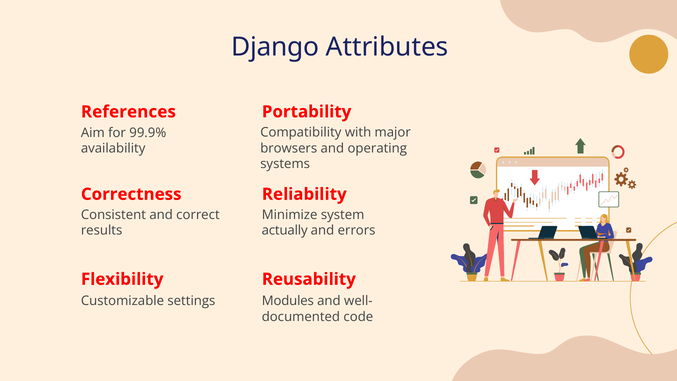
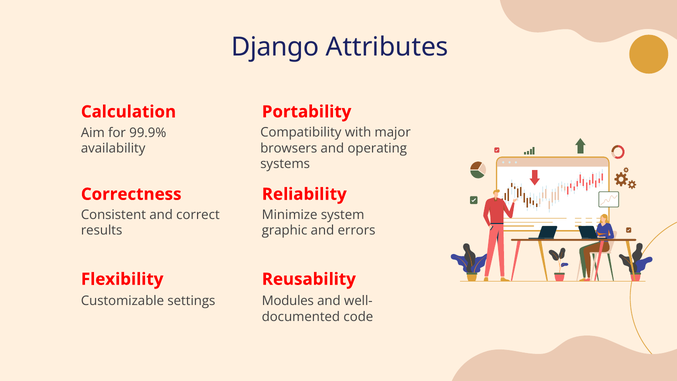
References: References -> Calculation
actually: actually -> graphic
